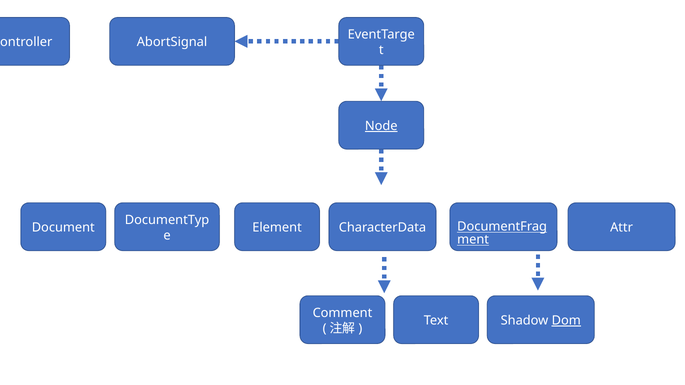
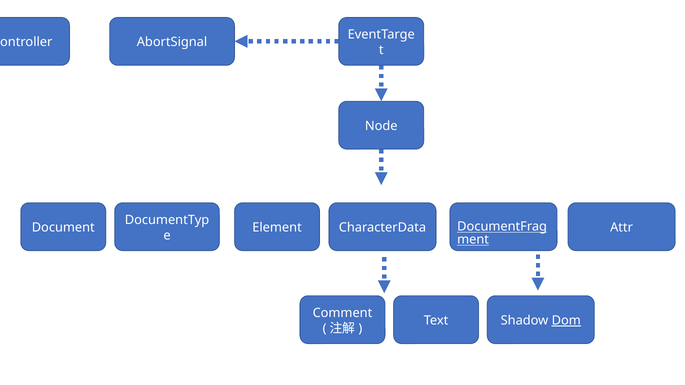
Node underline: present -> none
